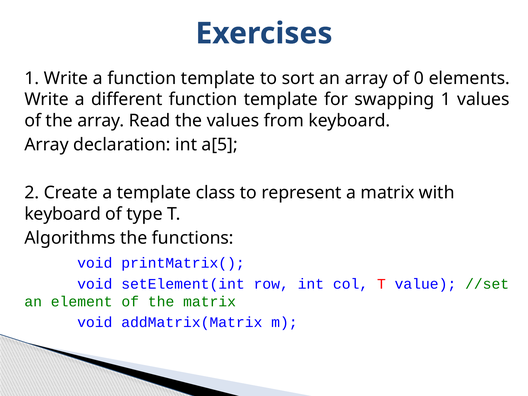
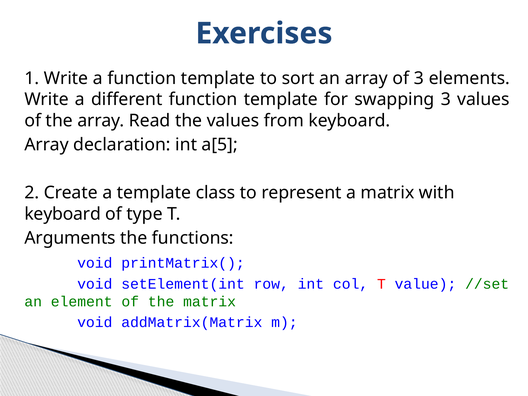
of 0: 0 -> 3
swapping 1: 1 -> 3
Algorithms: Algorithms -> Arguments
